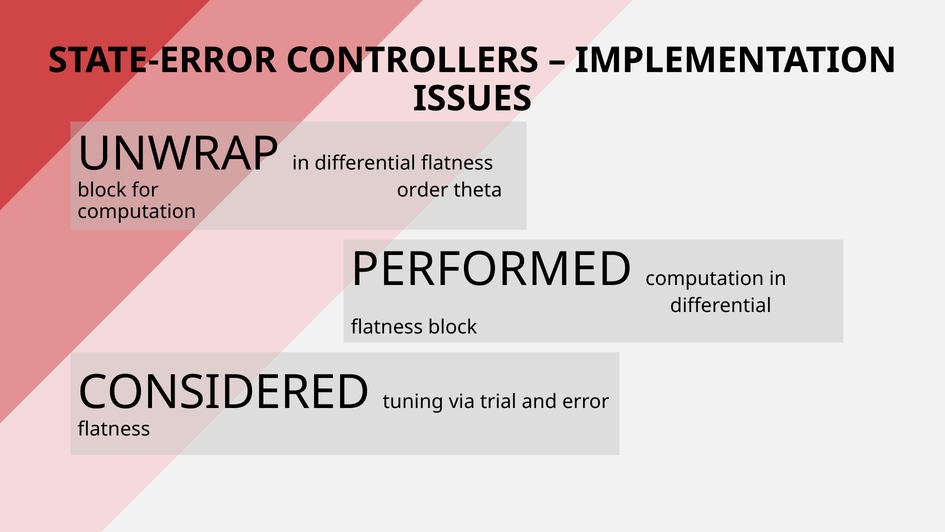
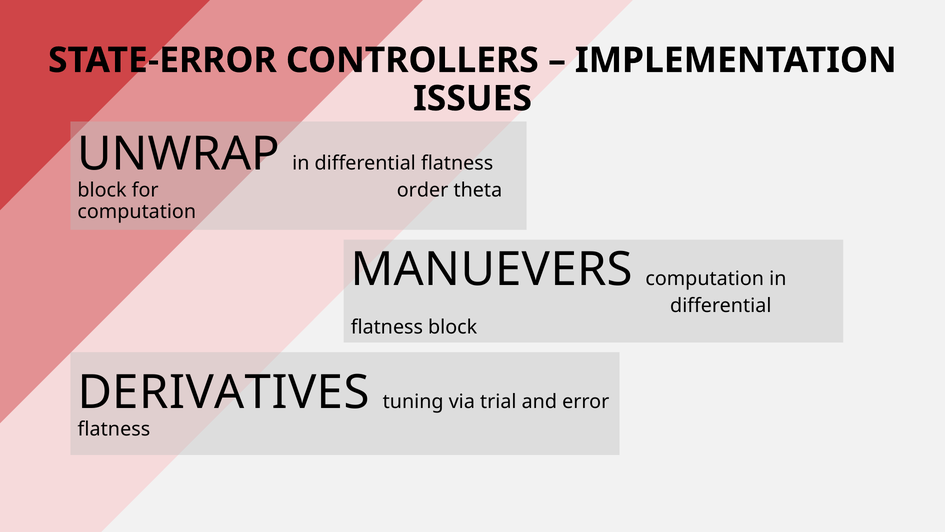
PERFORMED: PERFORMED -> MANUEVERS
CONSIDERED: CONSIDERED -> DERIVATIVES
